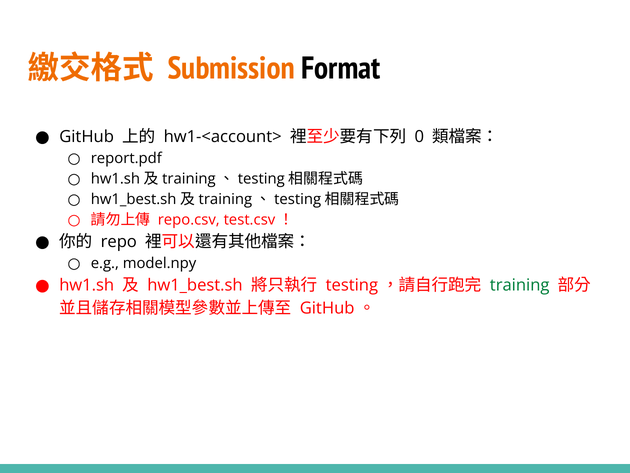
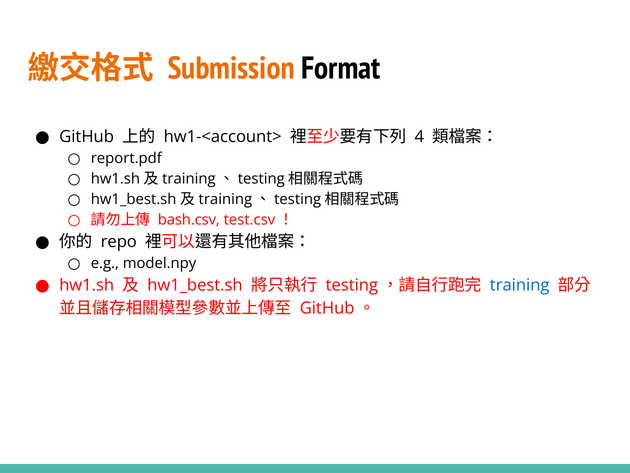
0: 0 -> 4
repo.csv: repo.csv -> bash.csv
training colour: green -> blue
